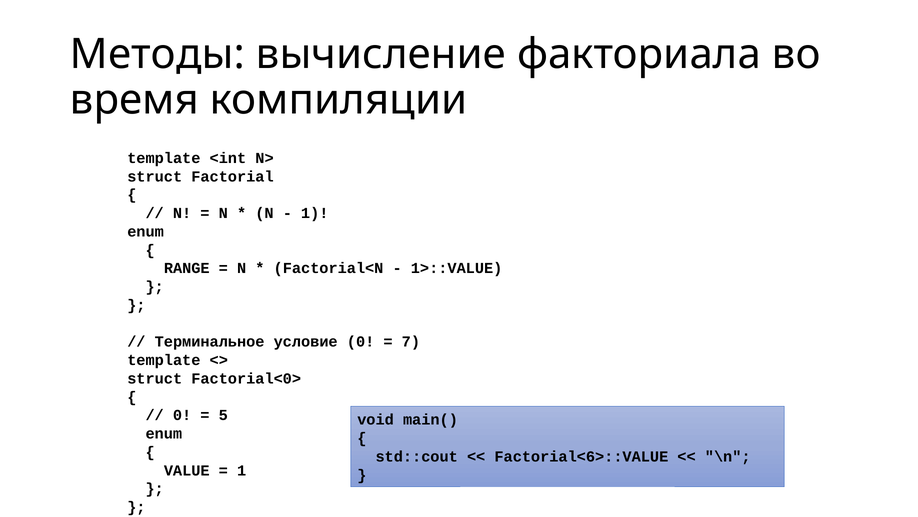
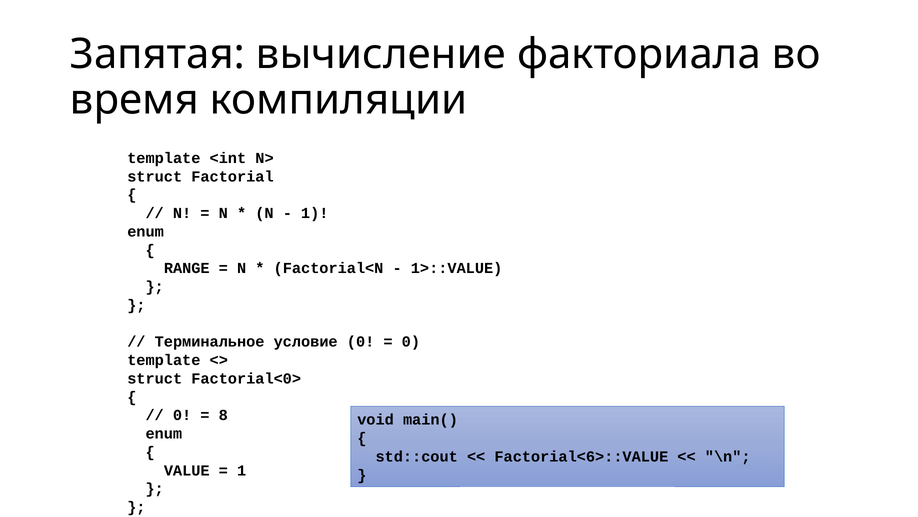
Методы: Методы -> Запятая
7 at (411, 341): 7 -> 0
5: 5 -> 8
